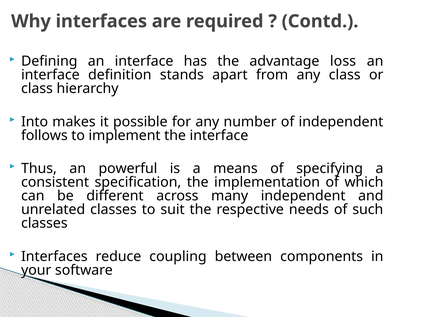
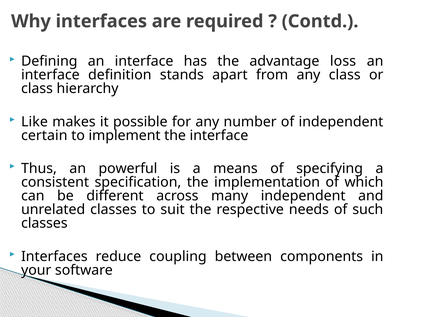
Into: Into -> Like
follows: follows -> certain
